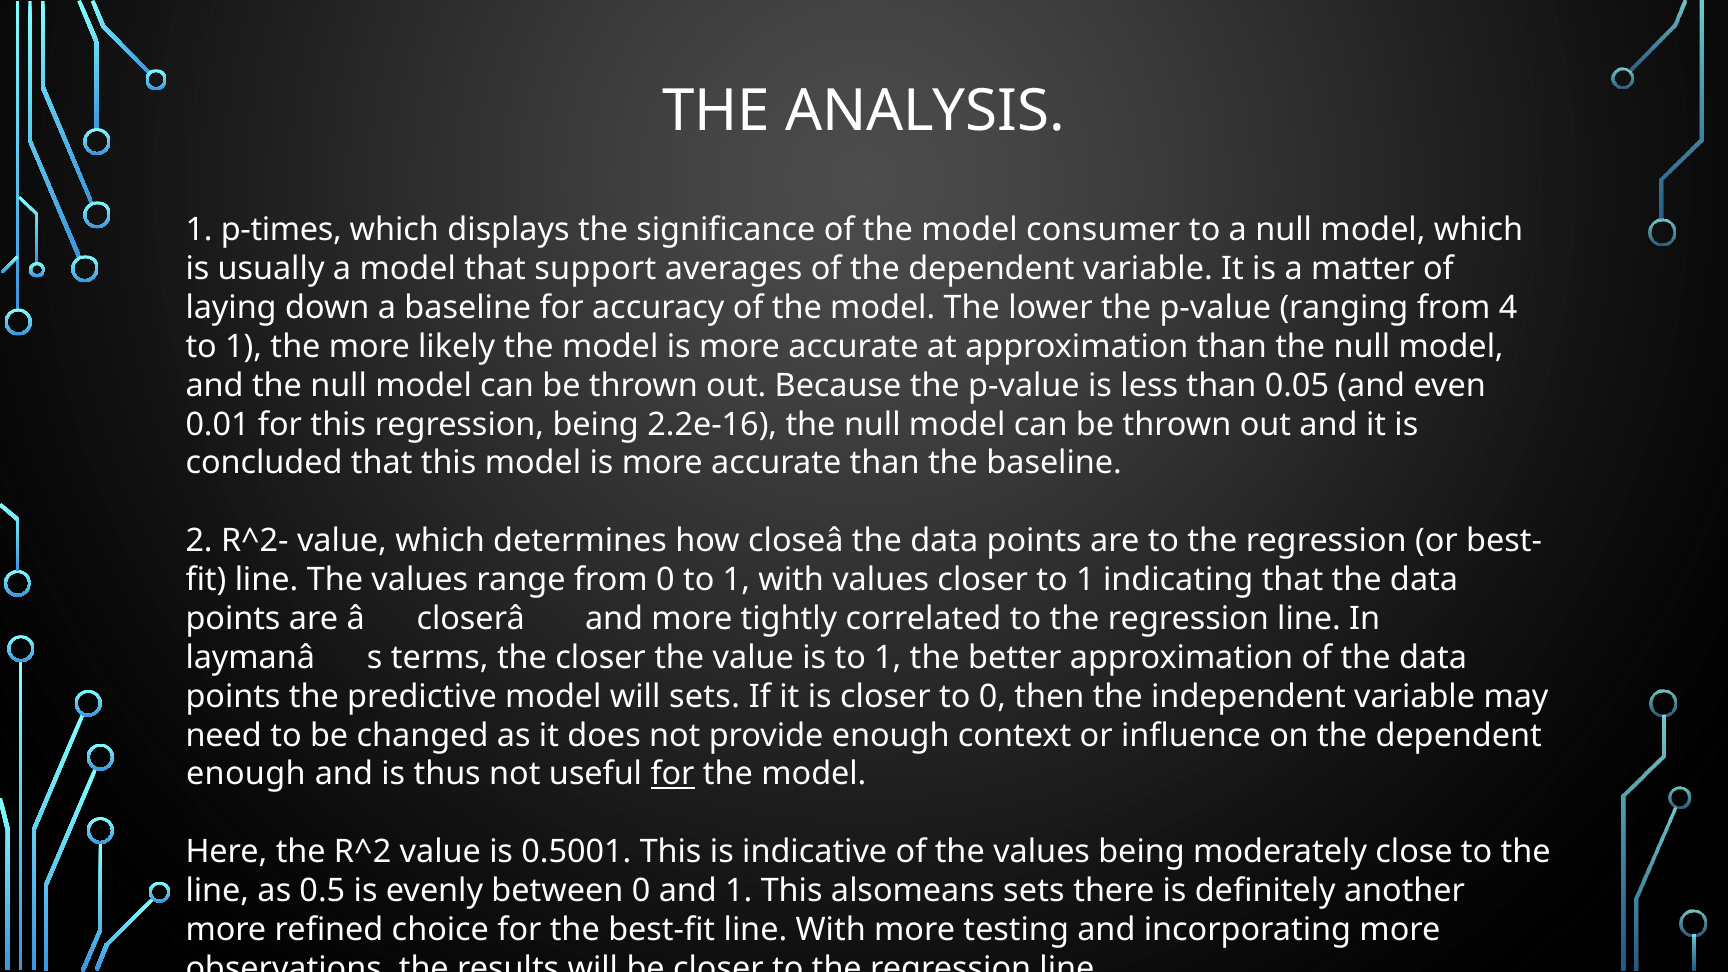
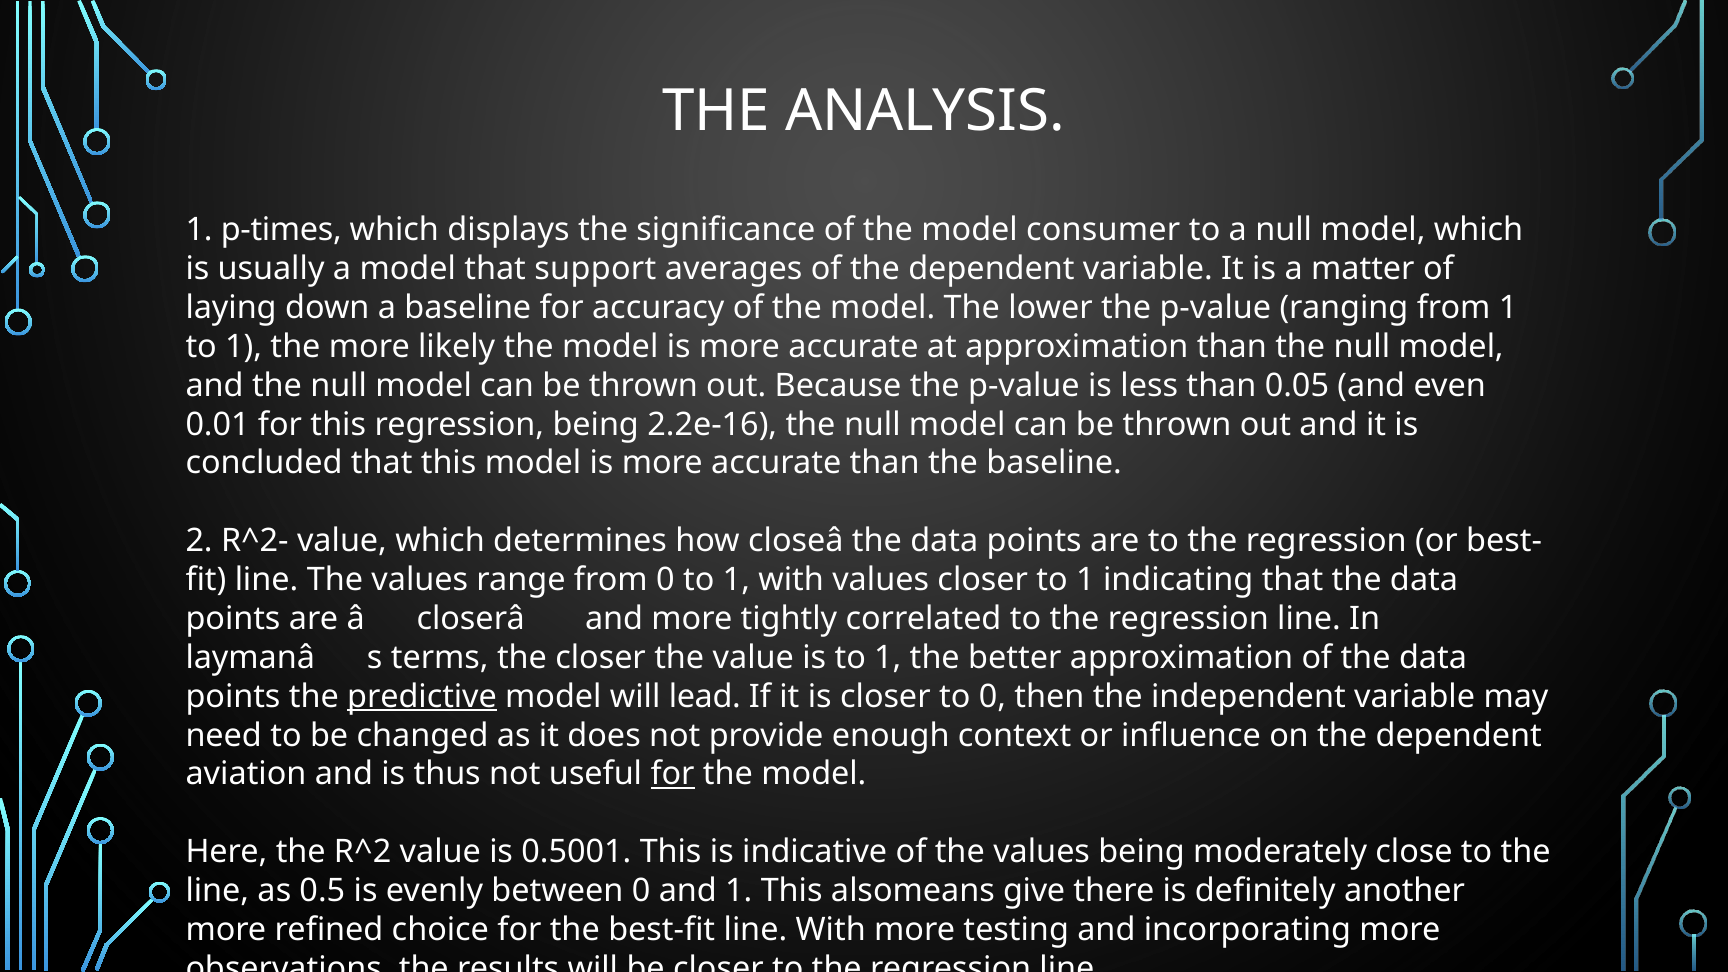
from 4: 4 -> 1
predictive underline: none -> present
will sets: sets -> lead
enough at (246, 774): enough -> aviation
alsomeans sets: sets -> give
